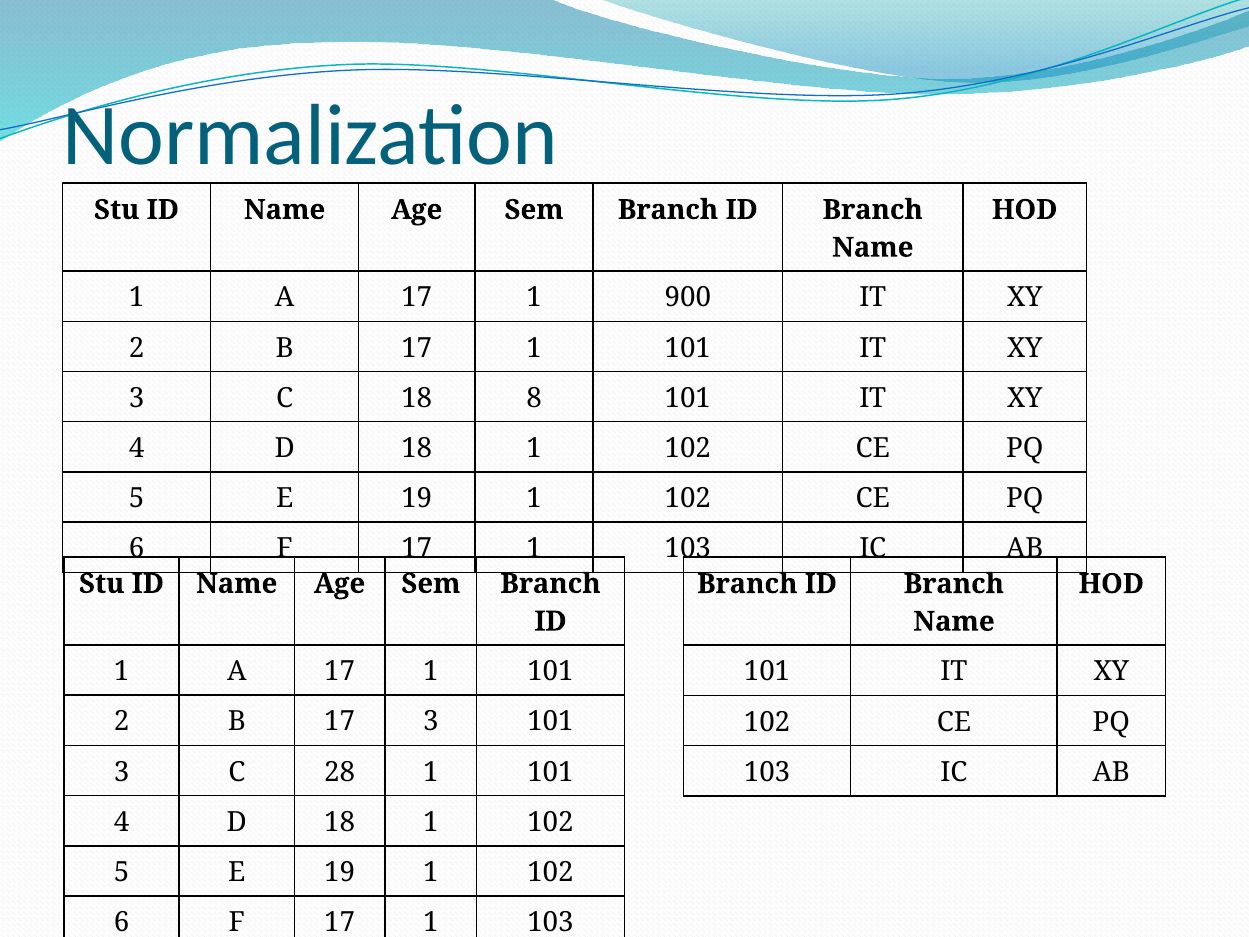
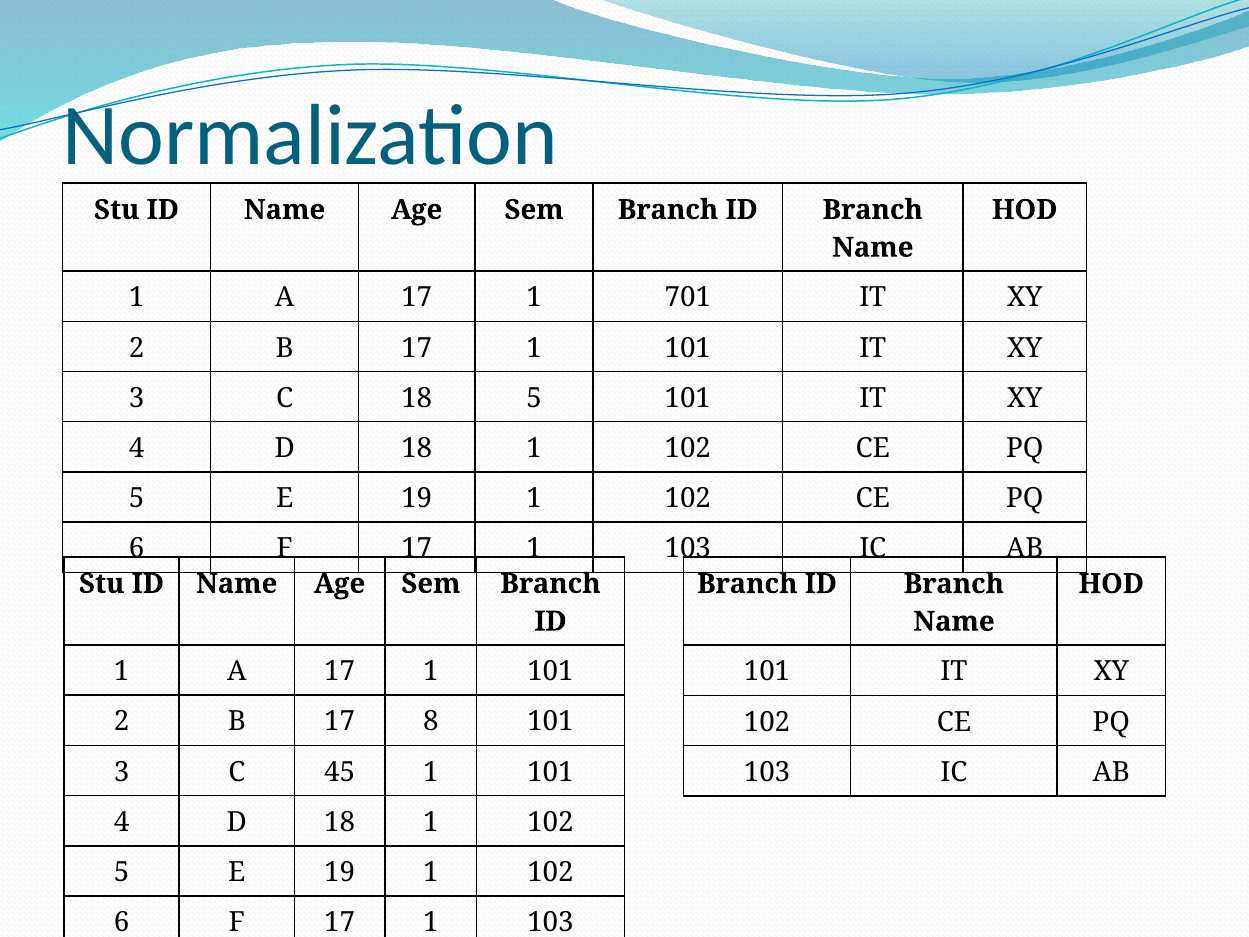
900: 900 -> 701
18 8: 8 -> 5
17 3: 3 -> 8
28: 28 -> 45
